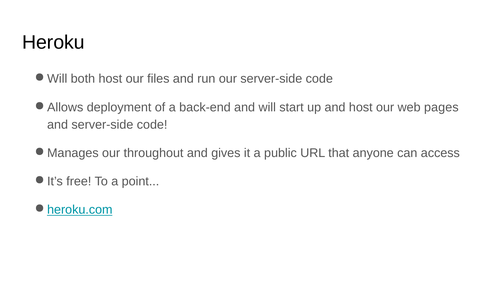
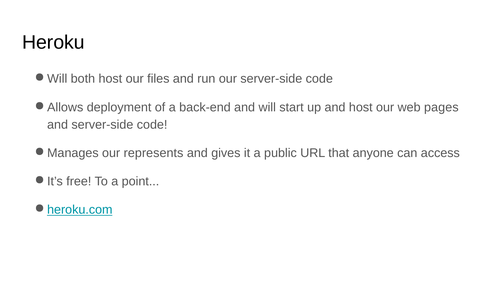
throughout: throughout -> represents
